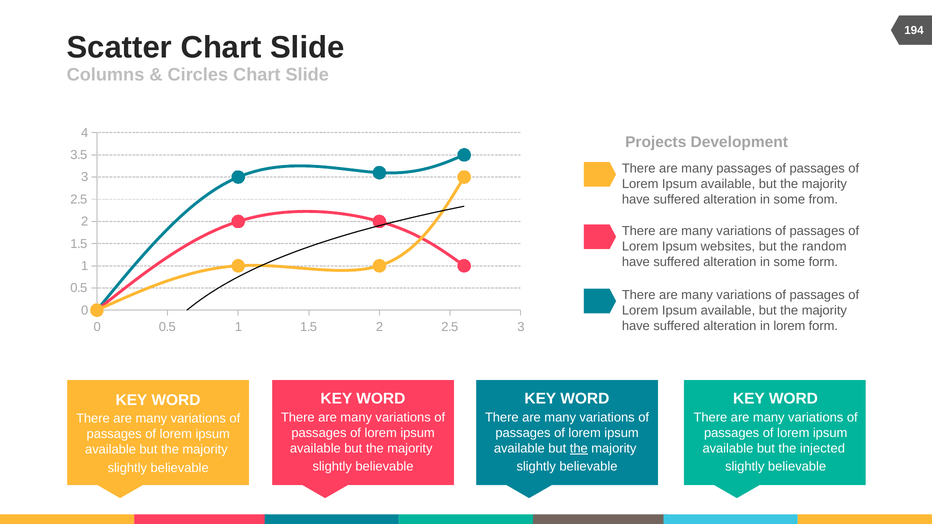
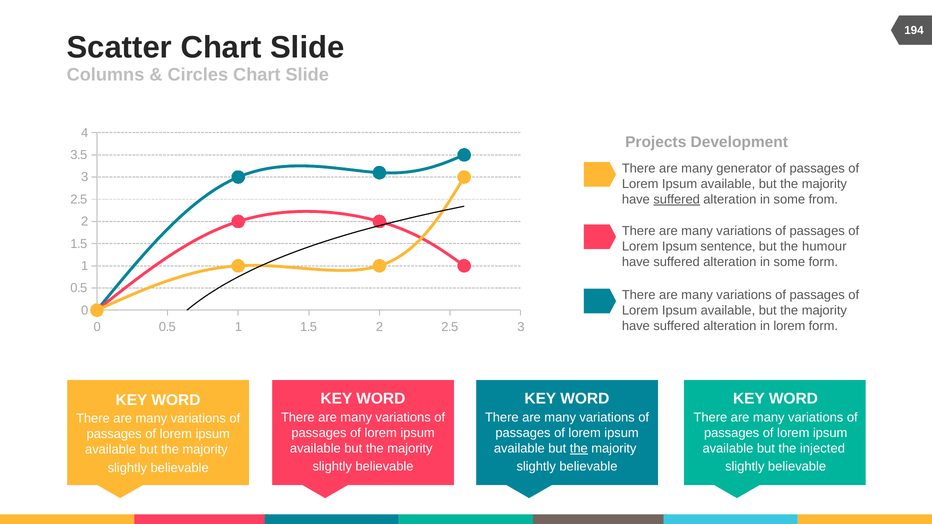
many passages: passages -> generator
suffered at (677, 200) underline: none -> present
websites: websites -> sentence
random: random -> humour
